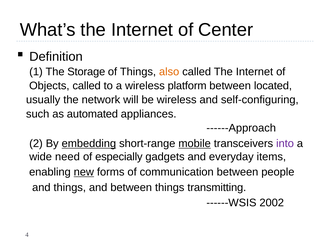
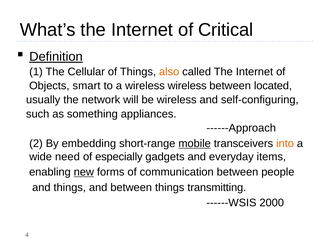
Center: Center -> Critical
Definition underline: none -> present
Storage: Storage -> Cellular
Objects called: called -> smart
wireless platform: platform -> wireless
automated: automated -> something
embedding underline: present -> none
into colour: purple -> orange
2002: 2002 -> 2000
